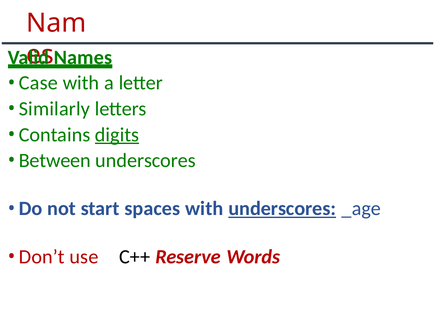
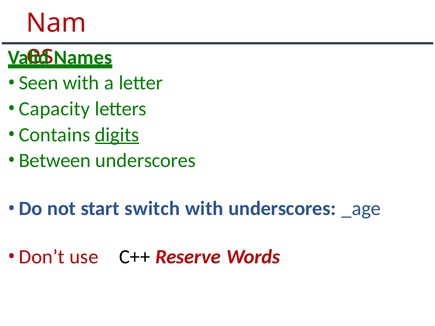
Case: Case -> Seen
Similarly: Similarly -> Capacity
spaces: spaces -> switch
underscores at (282, 209) underline: present -> none
